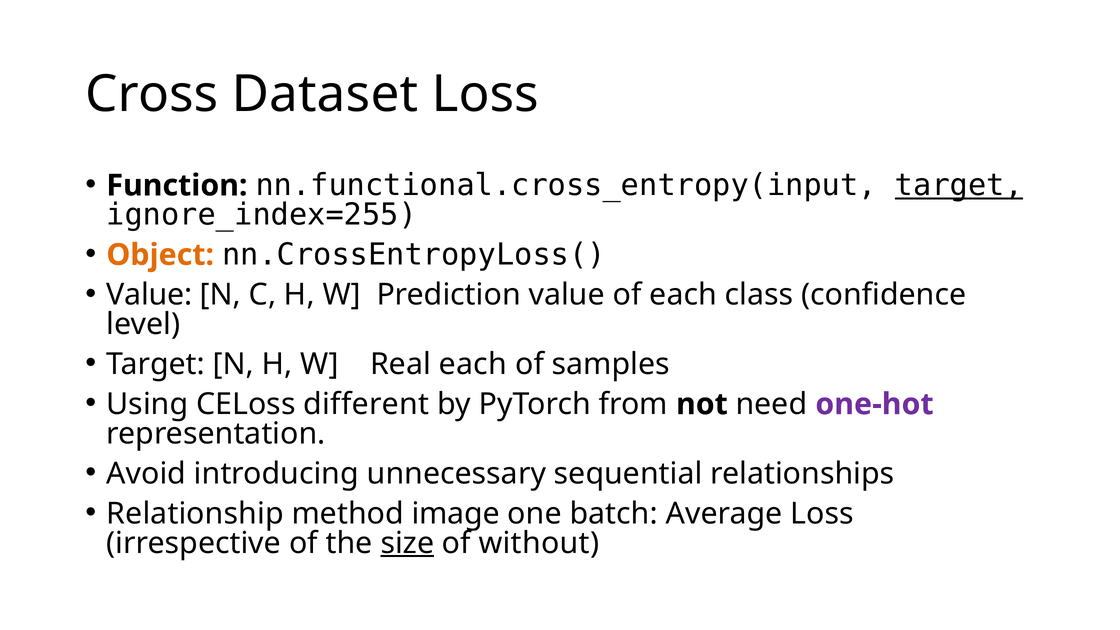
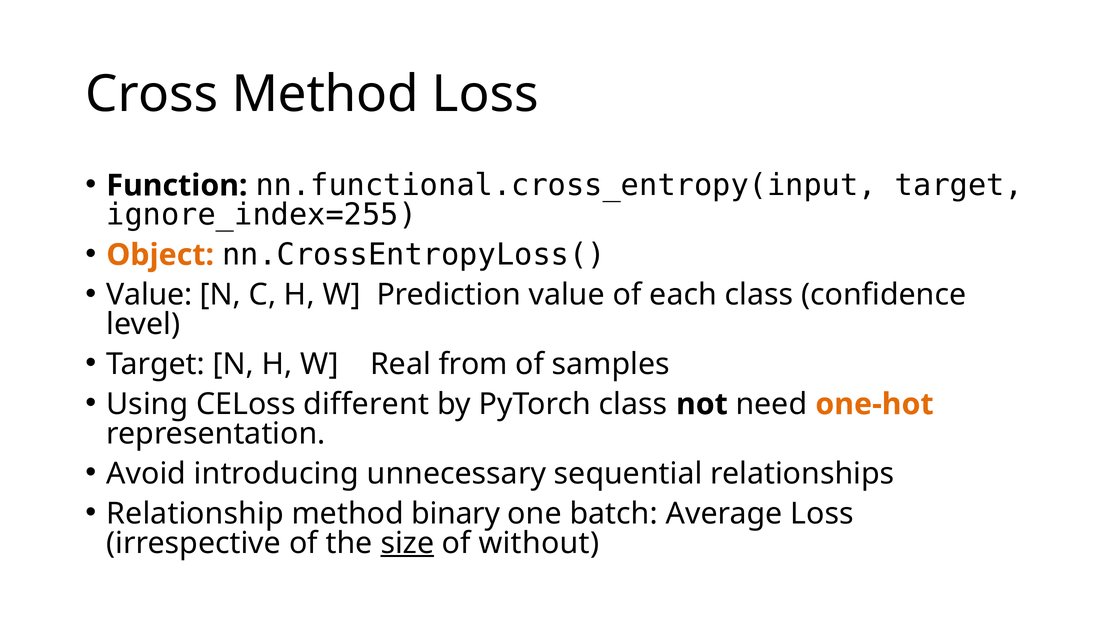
Cross Dataset: Dataset -> Method
target at (959, 185) underline: present -> none
Real each: each -> from
PyTorch from: from -> class
one-hot colour: purple -> orange
image: image -> binary
